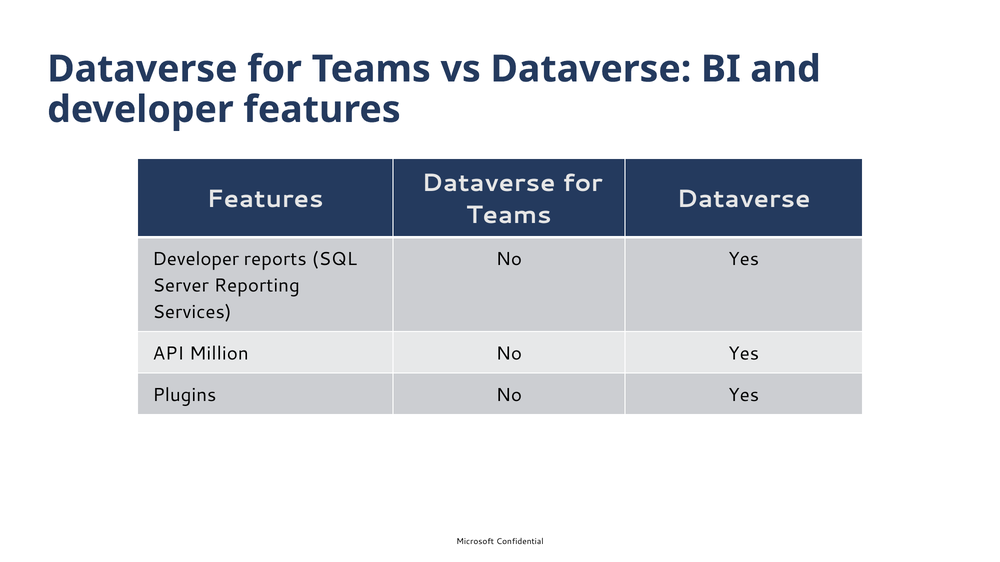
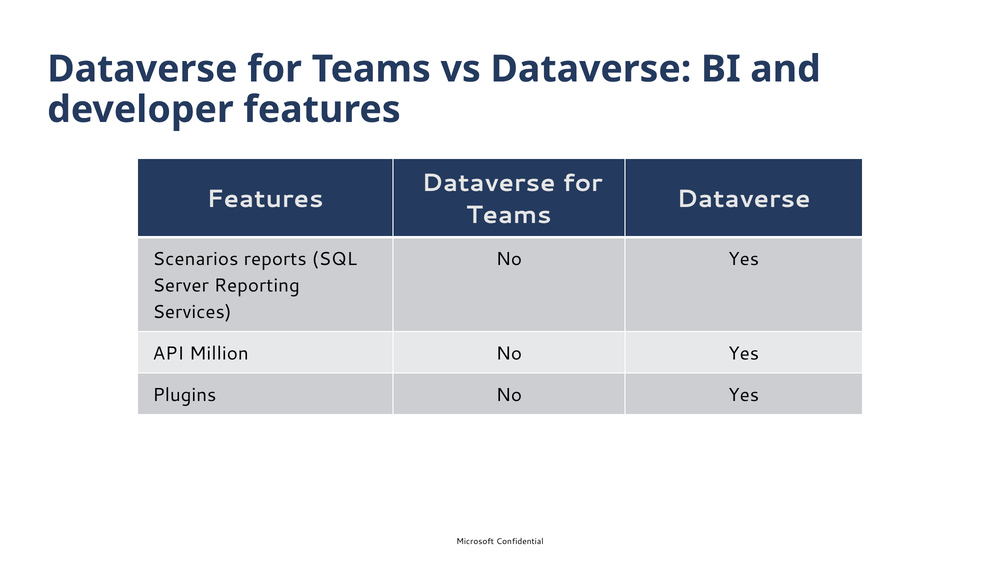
Developer at (196, 259): Developer -> Scenarios
